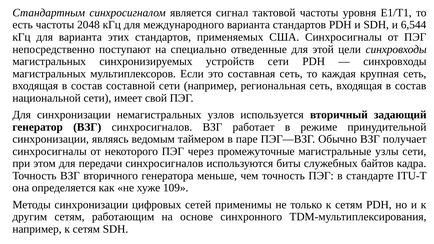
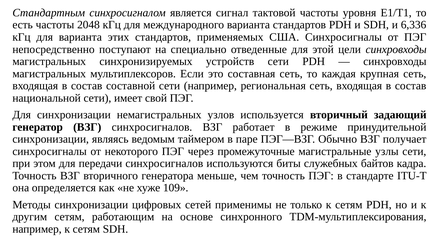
6,544: 6,544 -> 6,336
